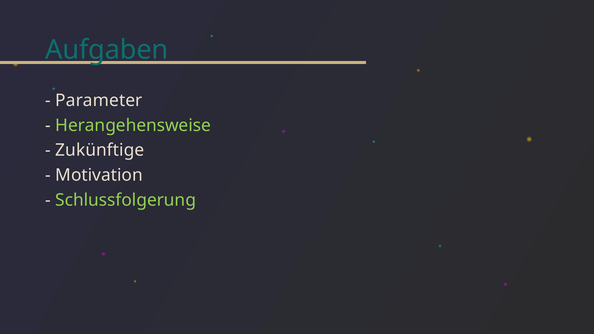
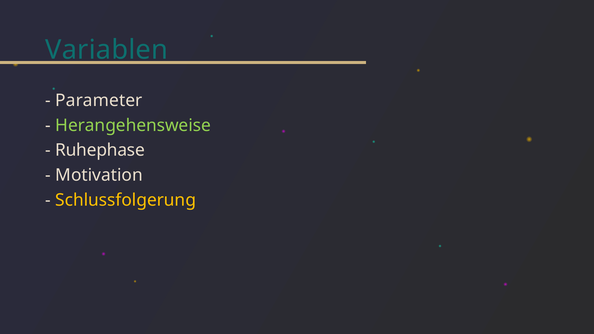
Aufgaben: Aufgaben -> Variablen
Zukünftige: Zukünftige -> Ruhephase
Schlussfolgerung colour: light green -> yellow
